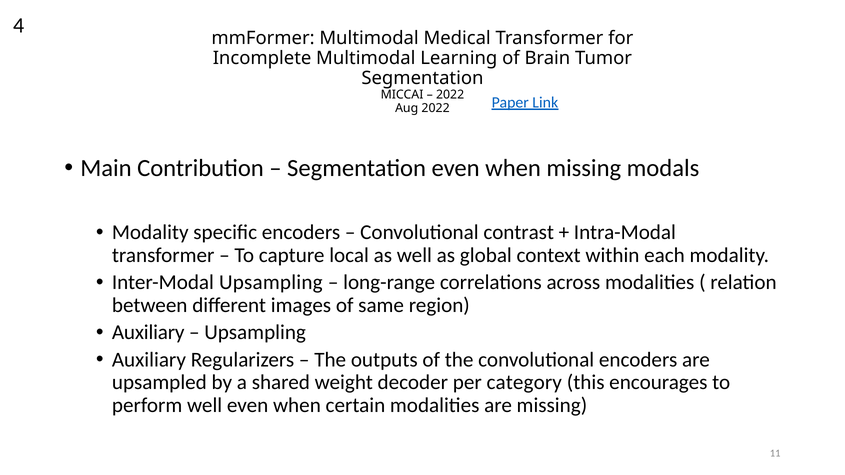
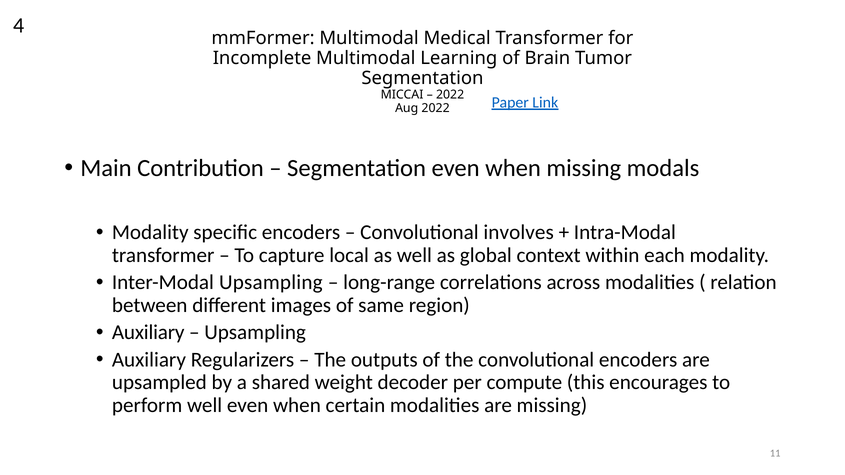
contrast: contrast -> involves
category: category -> compute
